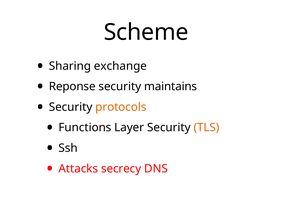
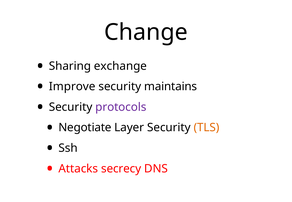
Scheme: Scheme -> Change
Reponse: Reponse -> Improve
protocols colour: orange -> purple
Functions: Functions -> Negotiate
